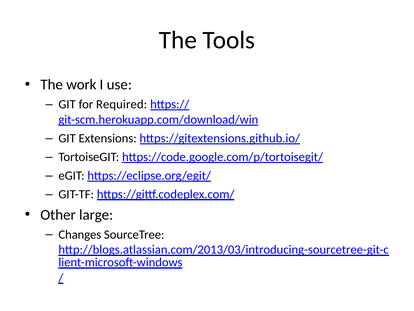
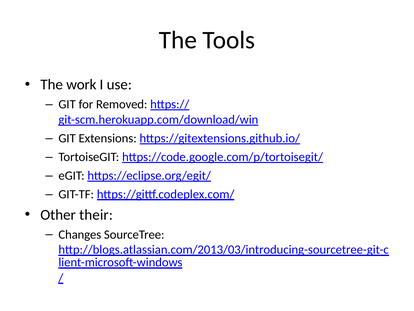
Required: Required -> Removed
large: large -> their
